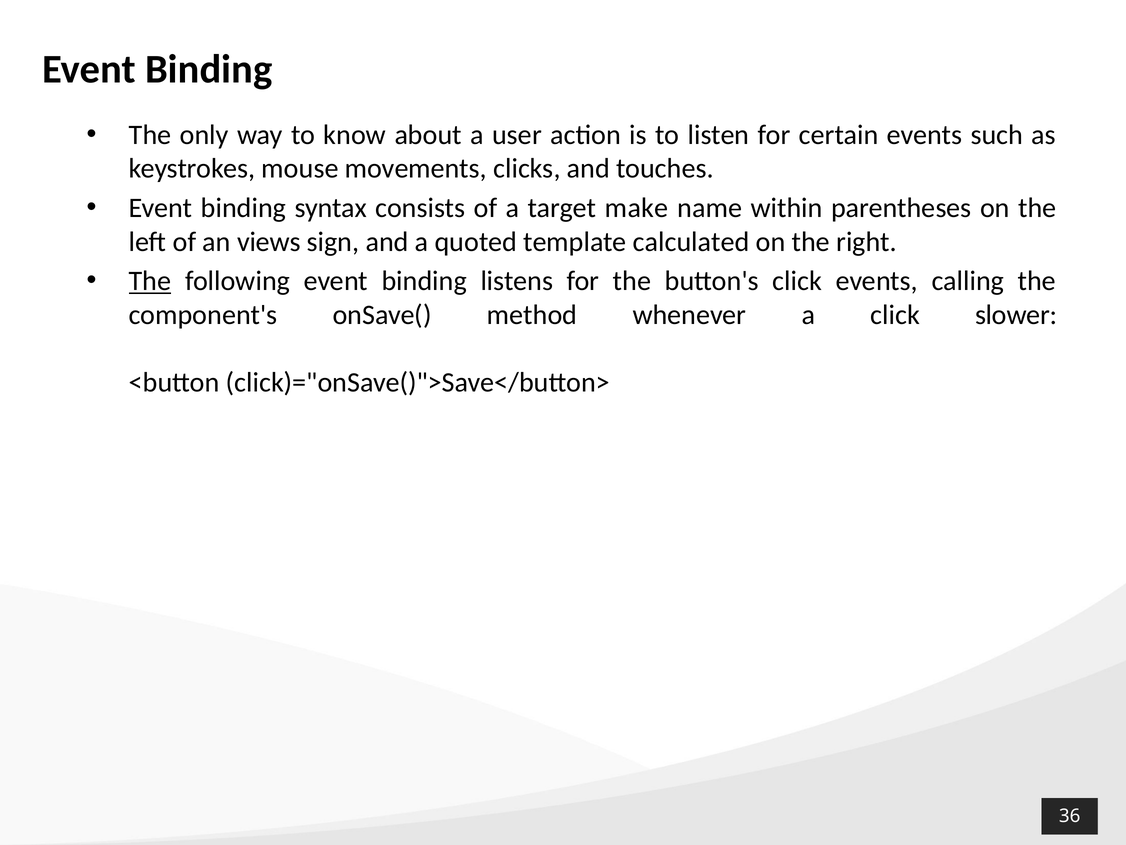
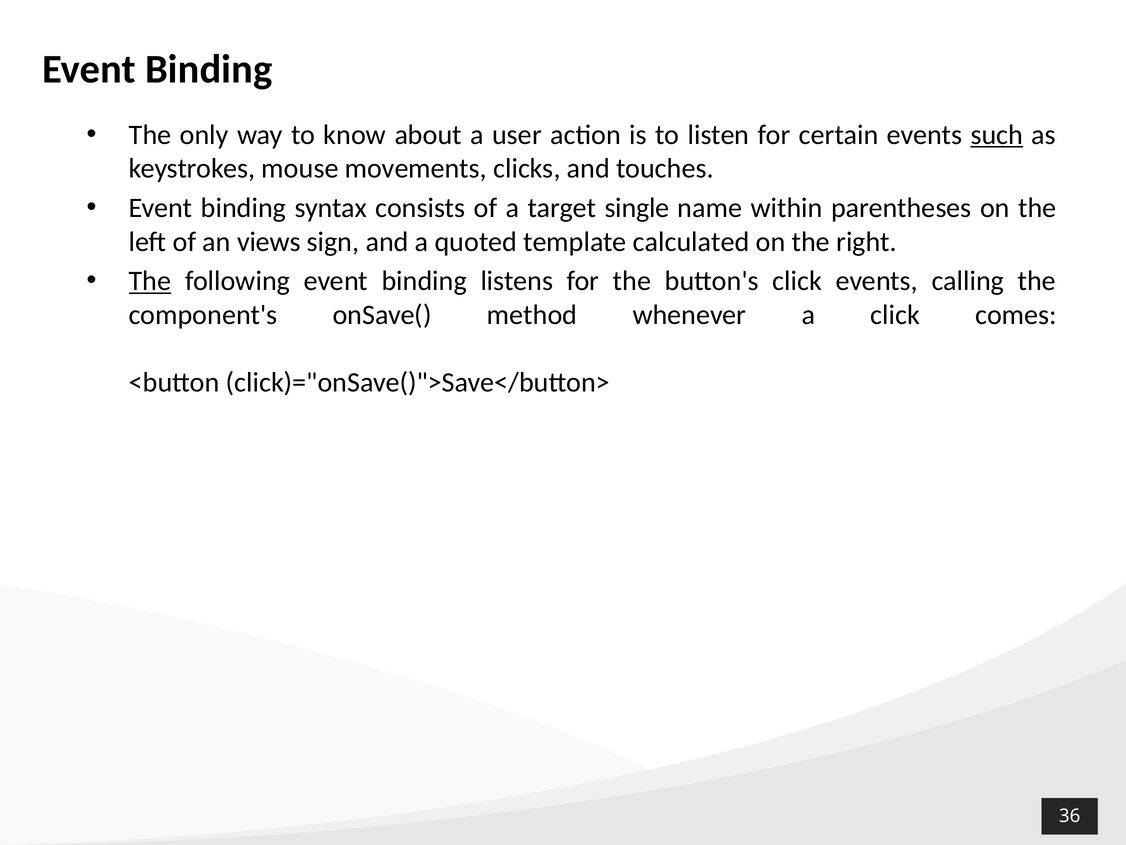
such underline: none -> present
make: make -> single
slower: slower -> comes
